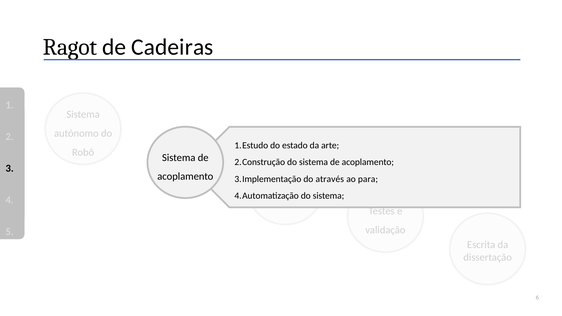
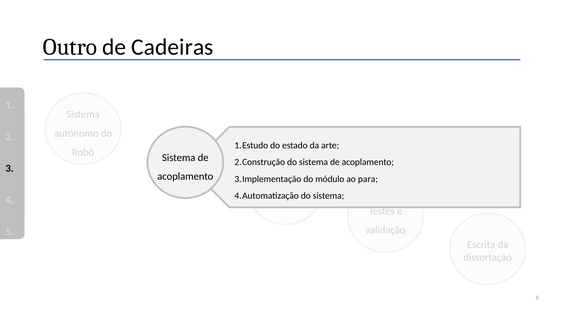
Ragot: Ragot -> Outro
através: através -> módulo
